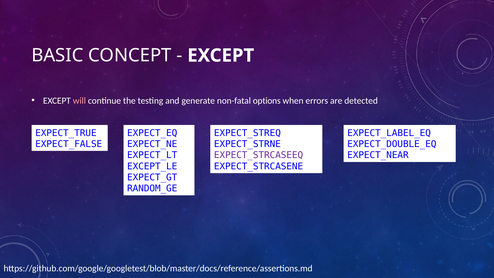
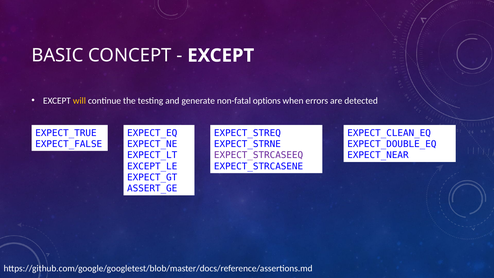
will colour: pink -> yellow
EXPECT_LABEL_EQ: EXPECT_LABEL_EQ -> EXPECT_CLEAN_EQ
RANDOM_GE: RANDOM_GE -> ASSERT_GE
